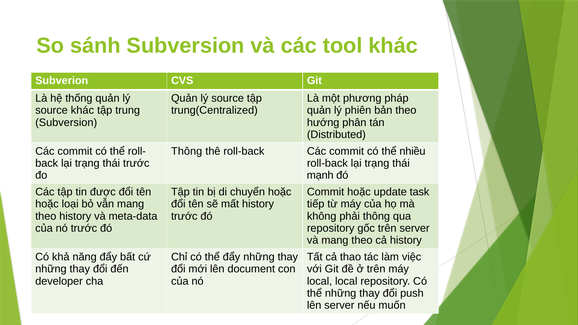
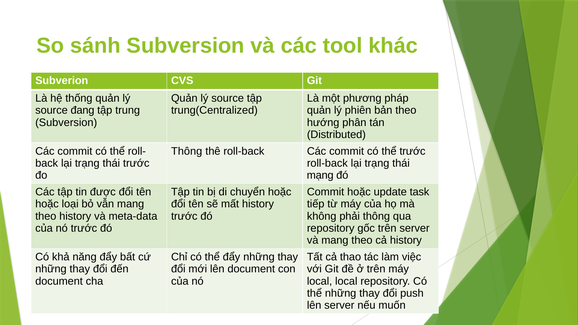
source khác: khác -> đang
thể nhiều: nhiều -> trước
mạnh: mạnh -> mạng
developer at (59, 281): developer -> document
